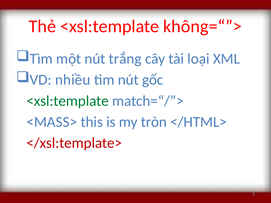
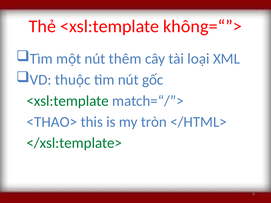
trắng: trắng -> thêm
nhiều: nhiều -> thuộc
<MASS>: <MASS> -> <THAO>
</xsl:template> colour: red -> green
